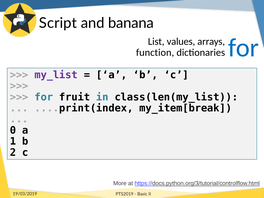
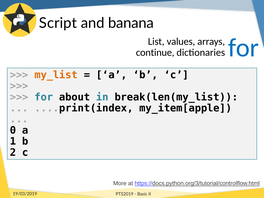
function: function -> continue
my_list colour: purple -> orange
fruit: fruit -> about
class(len(my_list: class(len(my_list -> break(len(my_list
my_item[break: my_item[break -> my_item[apple
